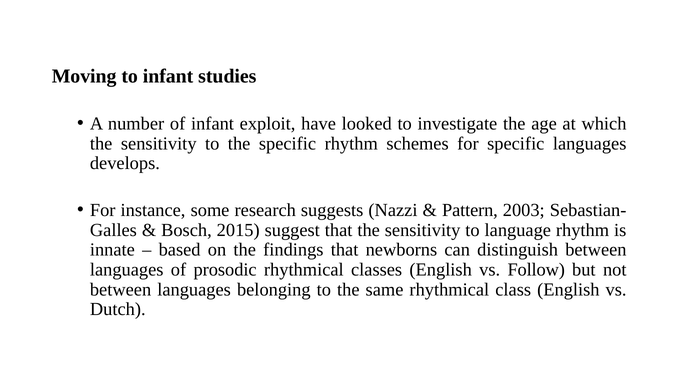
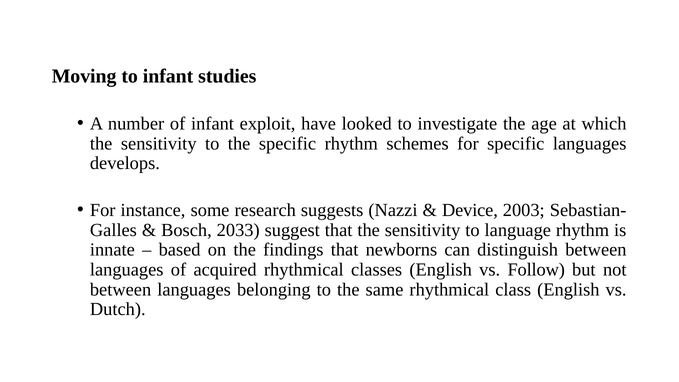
Pattern: Pattern -> Device
2015: 2015 -> 2033
prosodic: prosodic -> acquired
